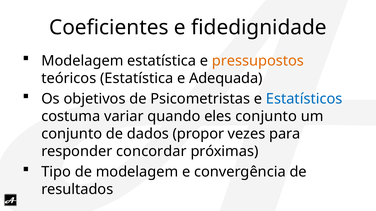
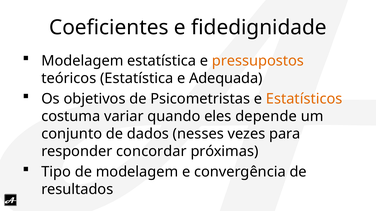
Estatísticos colour: blue -> orange
eles conjunto: conjunto -> depende
propor: propor -> nesses
